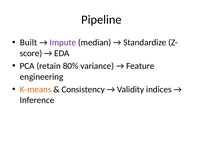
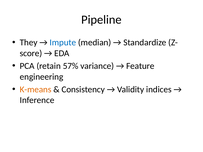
Built: Built -> They
Impute colour: purple -> blue
80%: 80% -> 57%
